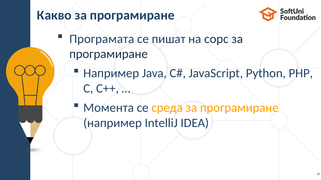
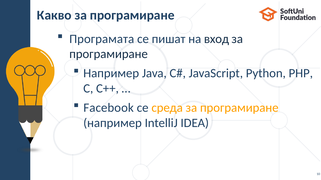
сорс: сорс -> вход
Момента: Момента -> Facebook
